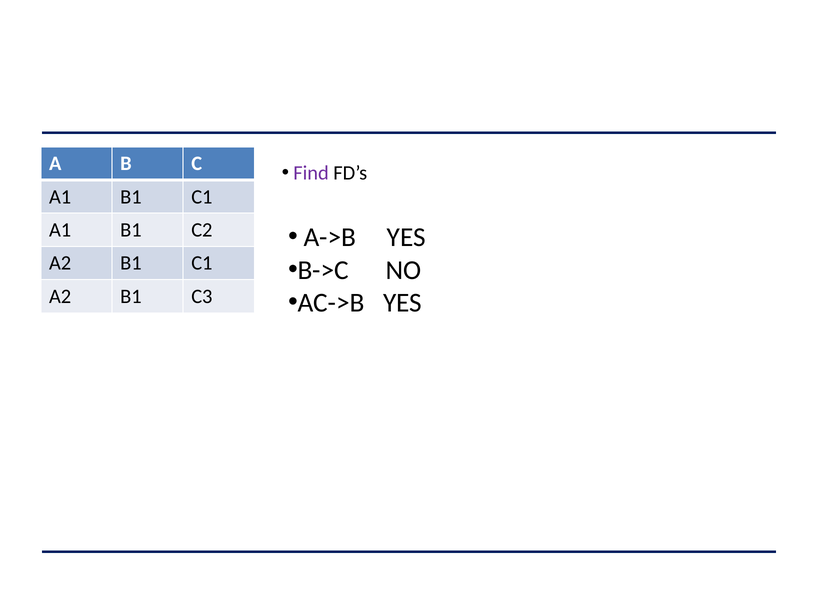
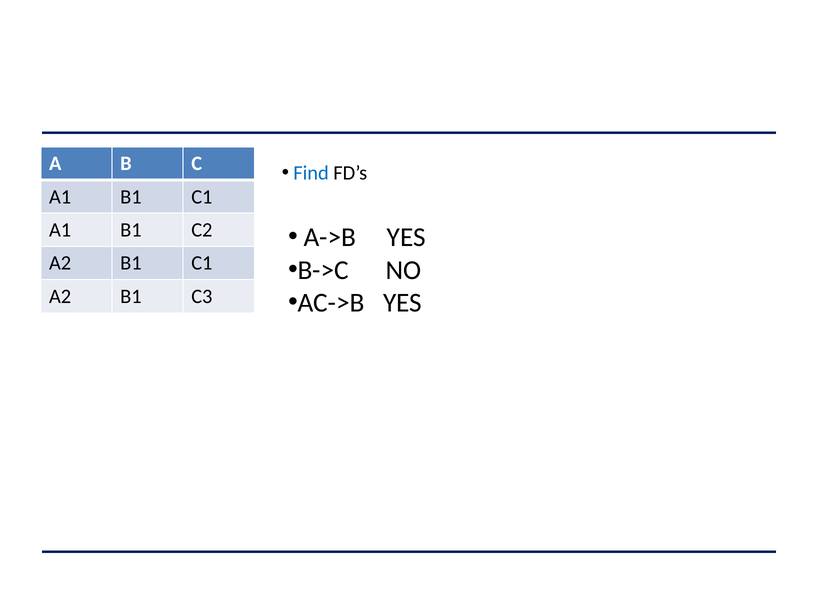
Find colour: purple -> blue
